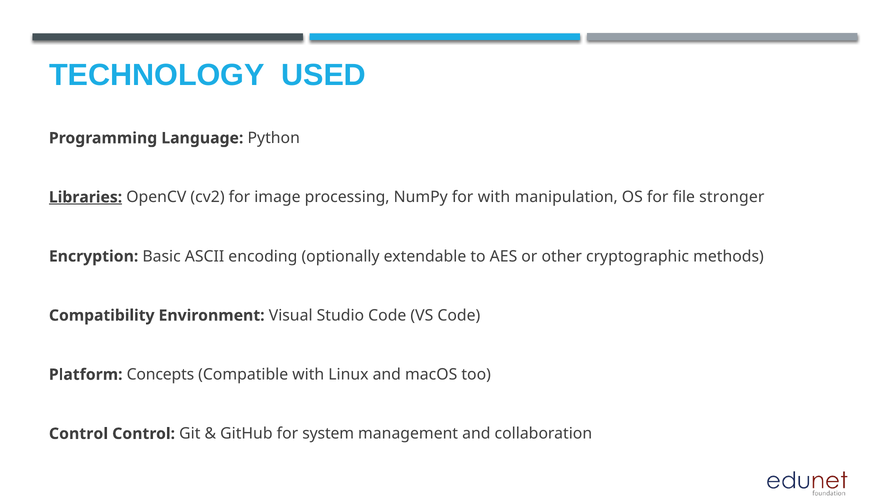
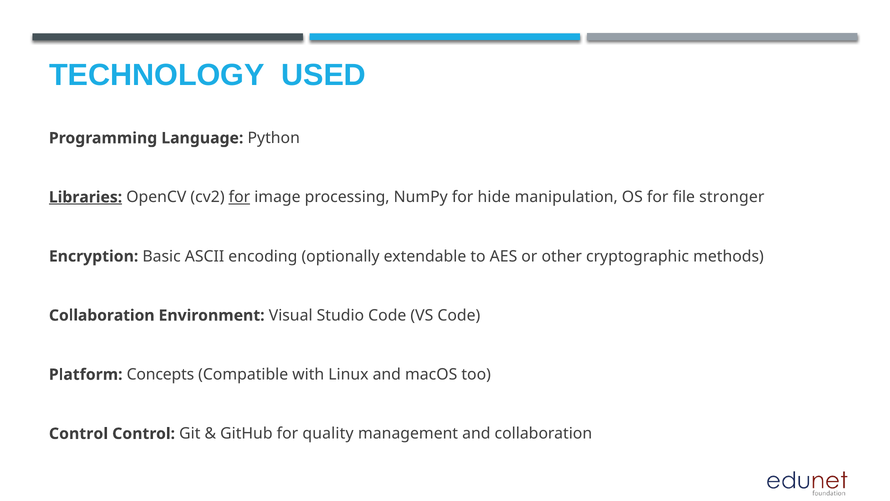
for at (239, 197) underline: none -> present
for with: with -> hide
Compatibility at (102, 315): Compatibility -> Collaboration
system: system -> quality
